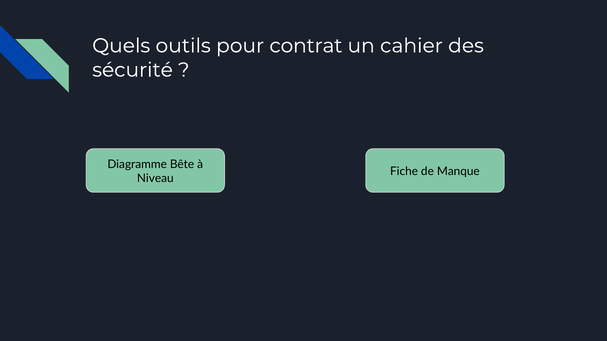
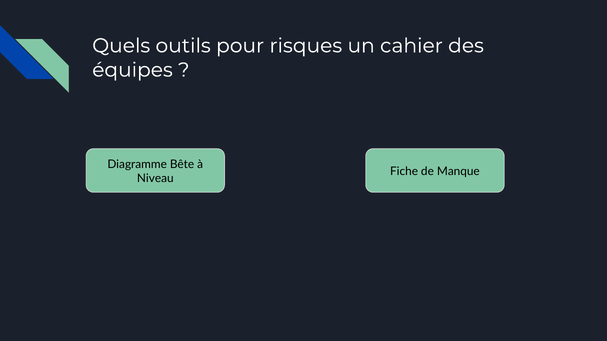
contrat: contrat -> risques
sécurité: sécurité -> équipes
